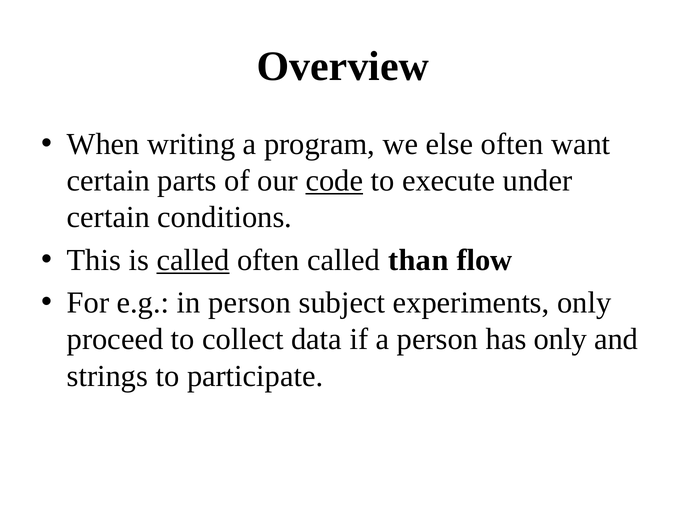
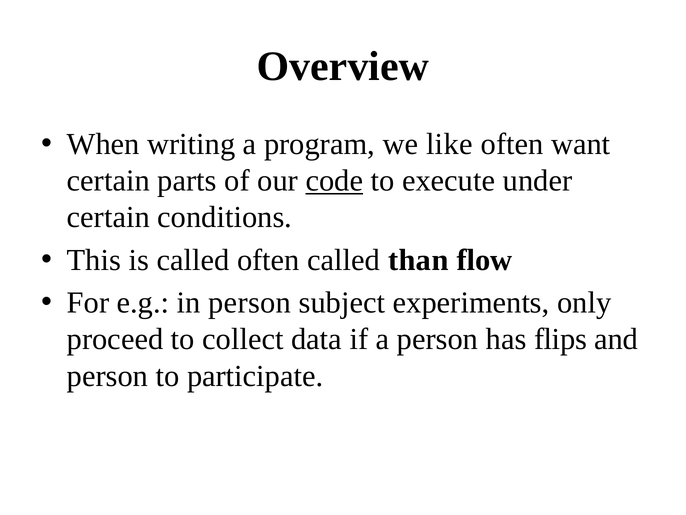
else: else -> like
called at (193, 260) underline: present -> none
has only: only -> flips
strings at (107, 376): strings -> person
